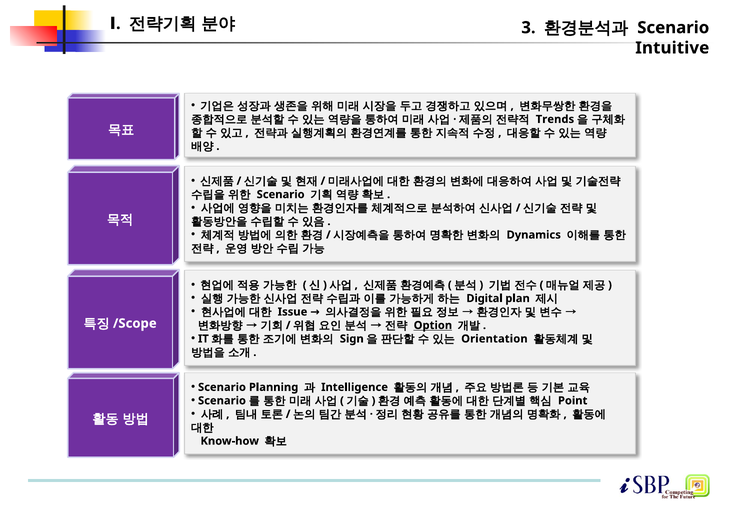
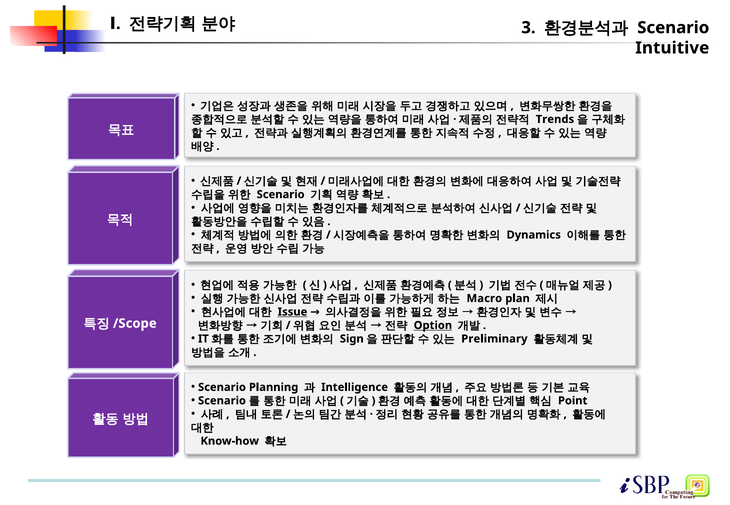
Digital: Digital -> Macro
Issue underline: none -> present
Orientation: Orientation -> Preliminary
